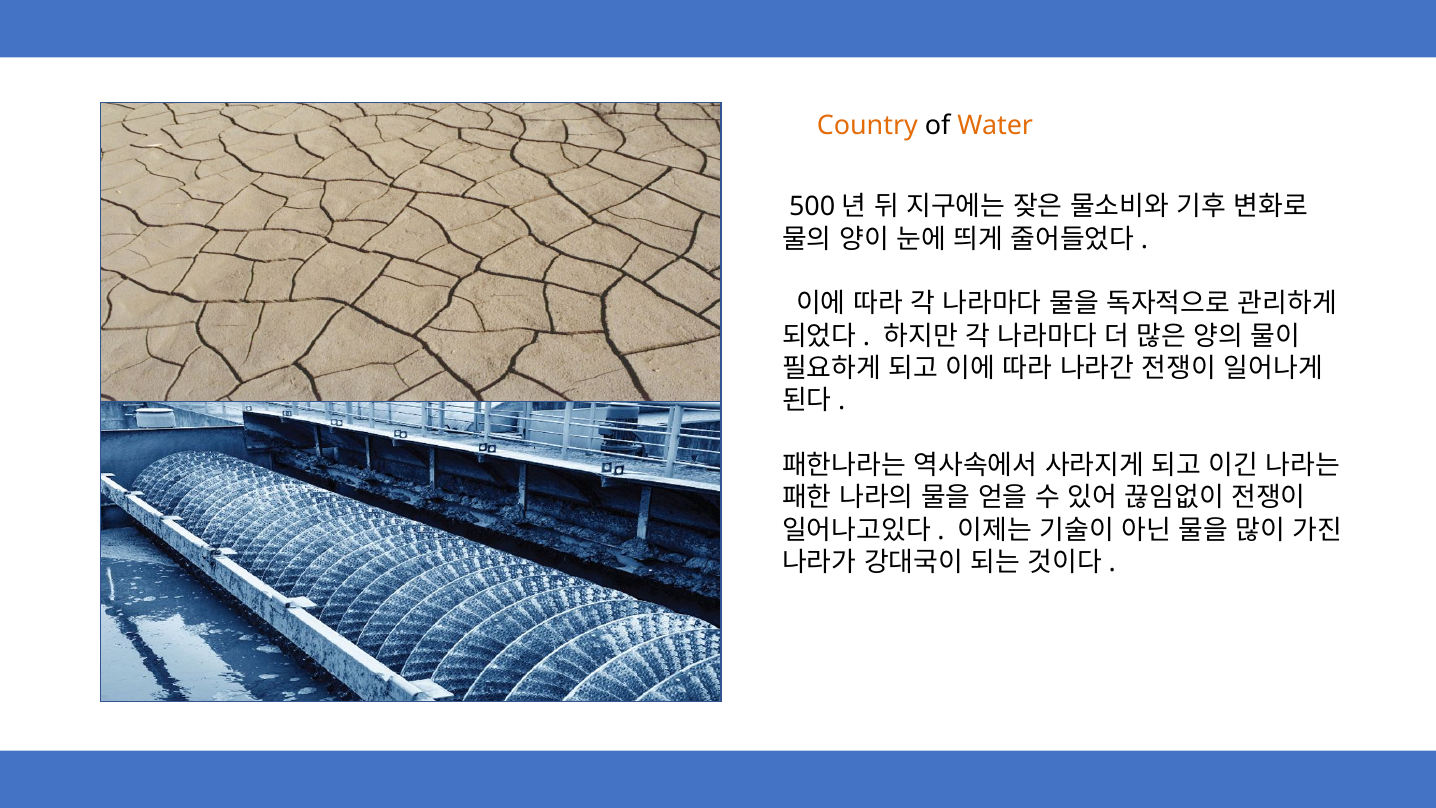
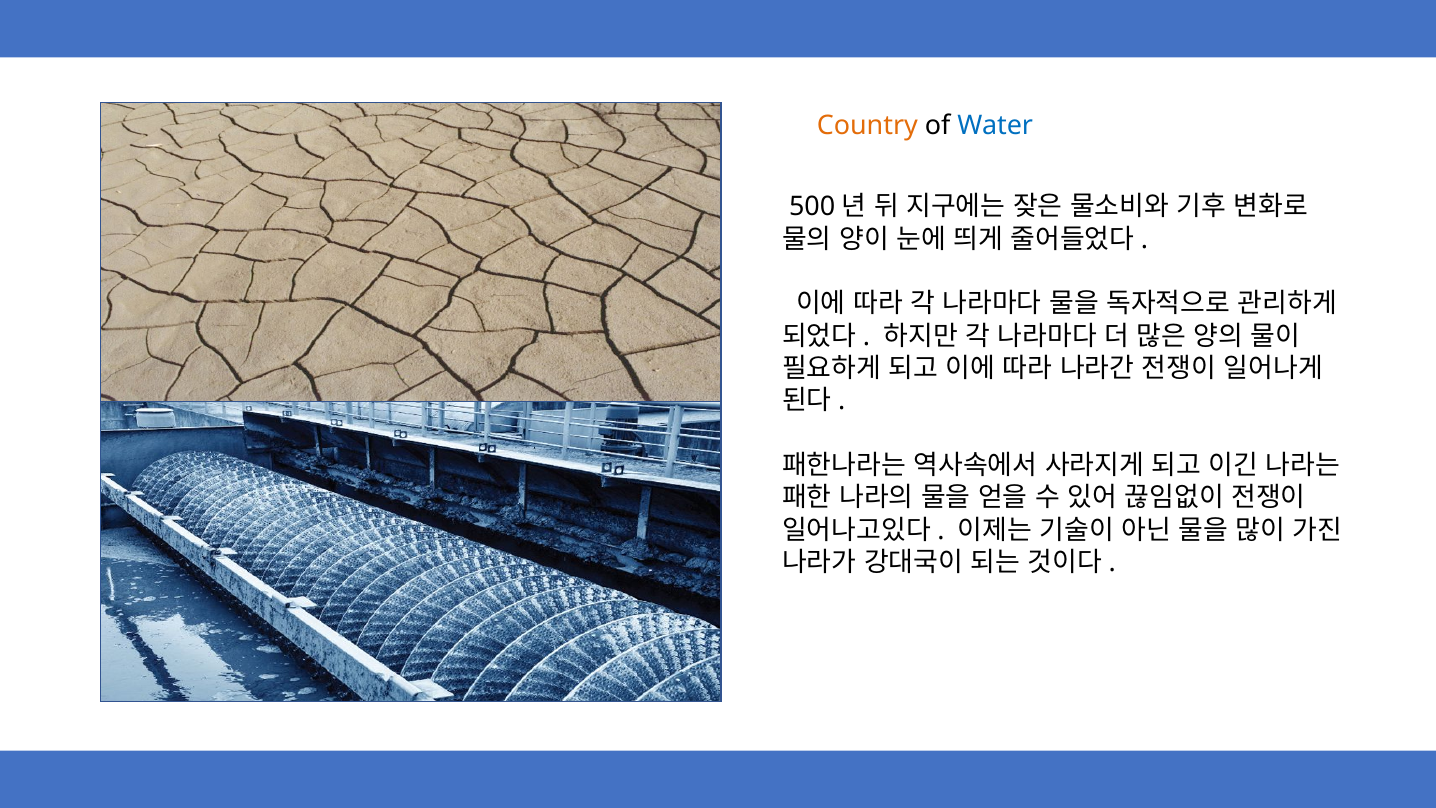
Water colour: orange -> blue
